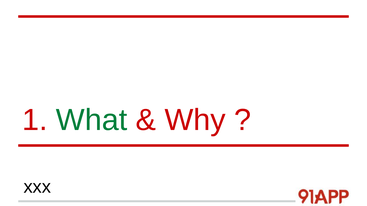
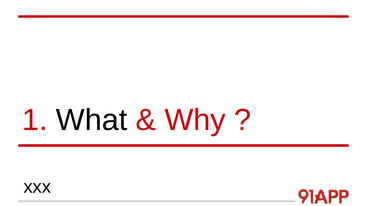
What colour: green -> black
